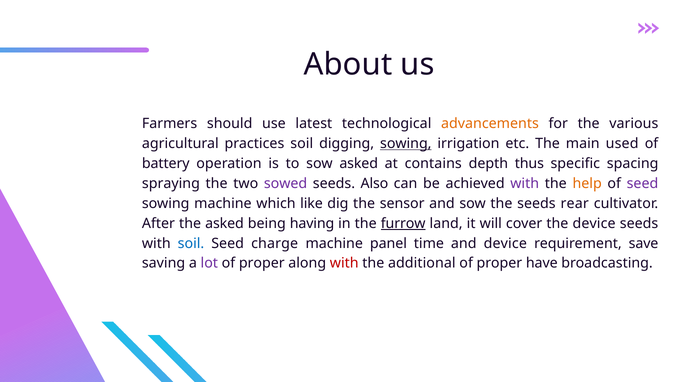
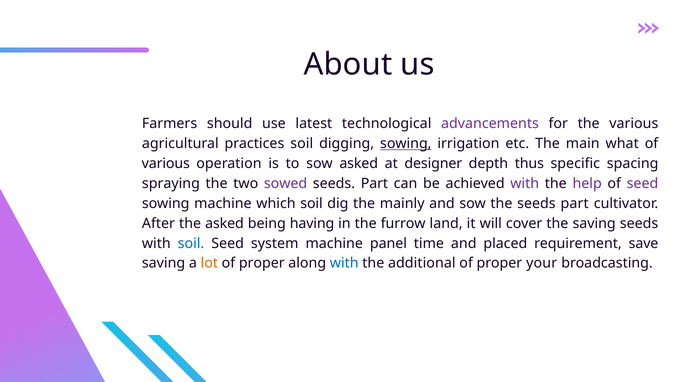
advancements colour: orange -> purple
used: used -> what
battery at (166, 164): battery -> various
contains: contains -> designer
Also at (374, 183): Also -> Part
help colour: orange -> purple
which like: like -> soil
sensor: sensor -> mainly
the seeds rear: rear -> part
furrow underline: present -> none
the device: device -> saving
charge: charge -> system
and device: device -> placed
lot colour: purple -> orange
with at (344, 263) colour: red -> blue
have: have -> your
